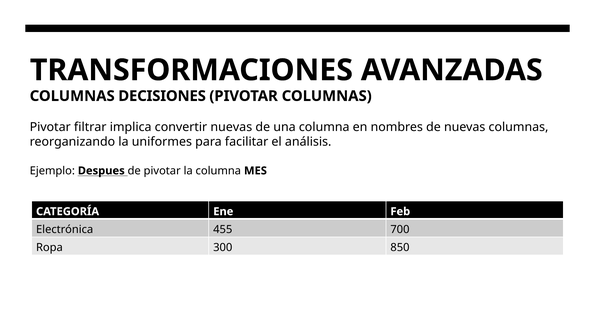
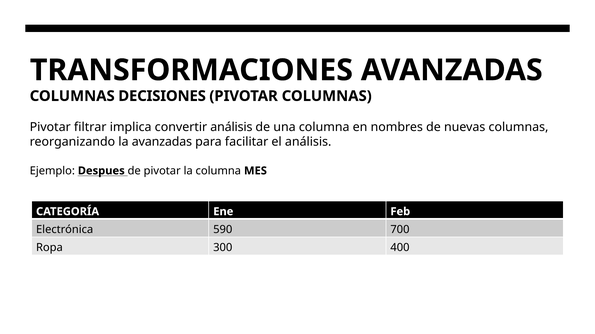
convertir nuevas: nuevas -> análisis
la uniformes: uniformes -> avanzadas
455: 455 -> 590
850: 850 -> 400
